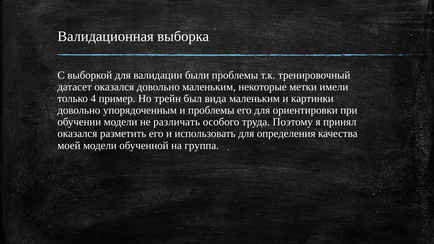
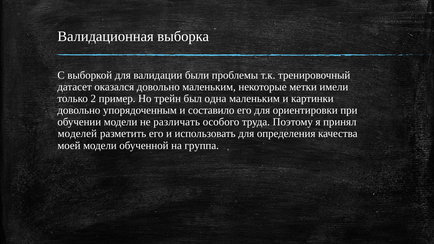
4: 4 -> 2
вида: вида -> одна
и проблемы: проблемы -> составило
оказался at (77, 134): оказался -> моделей
